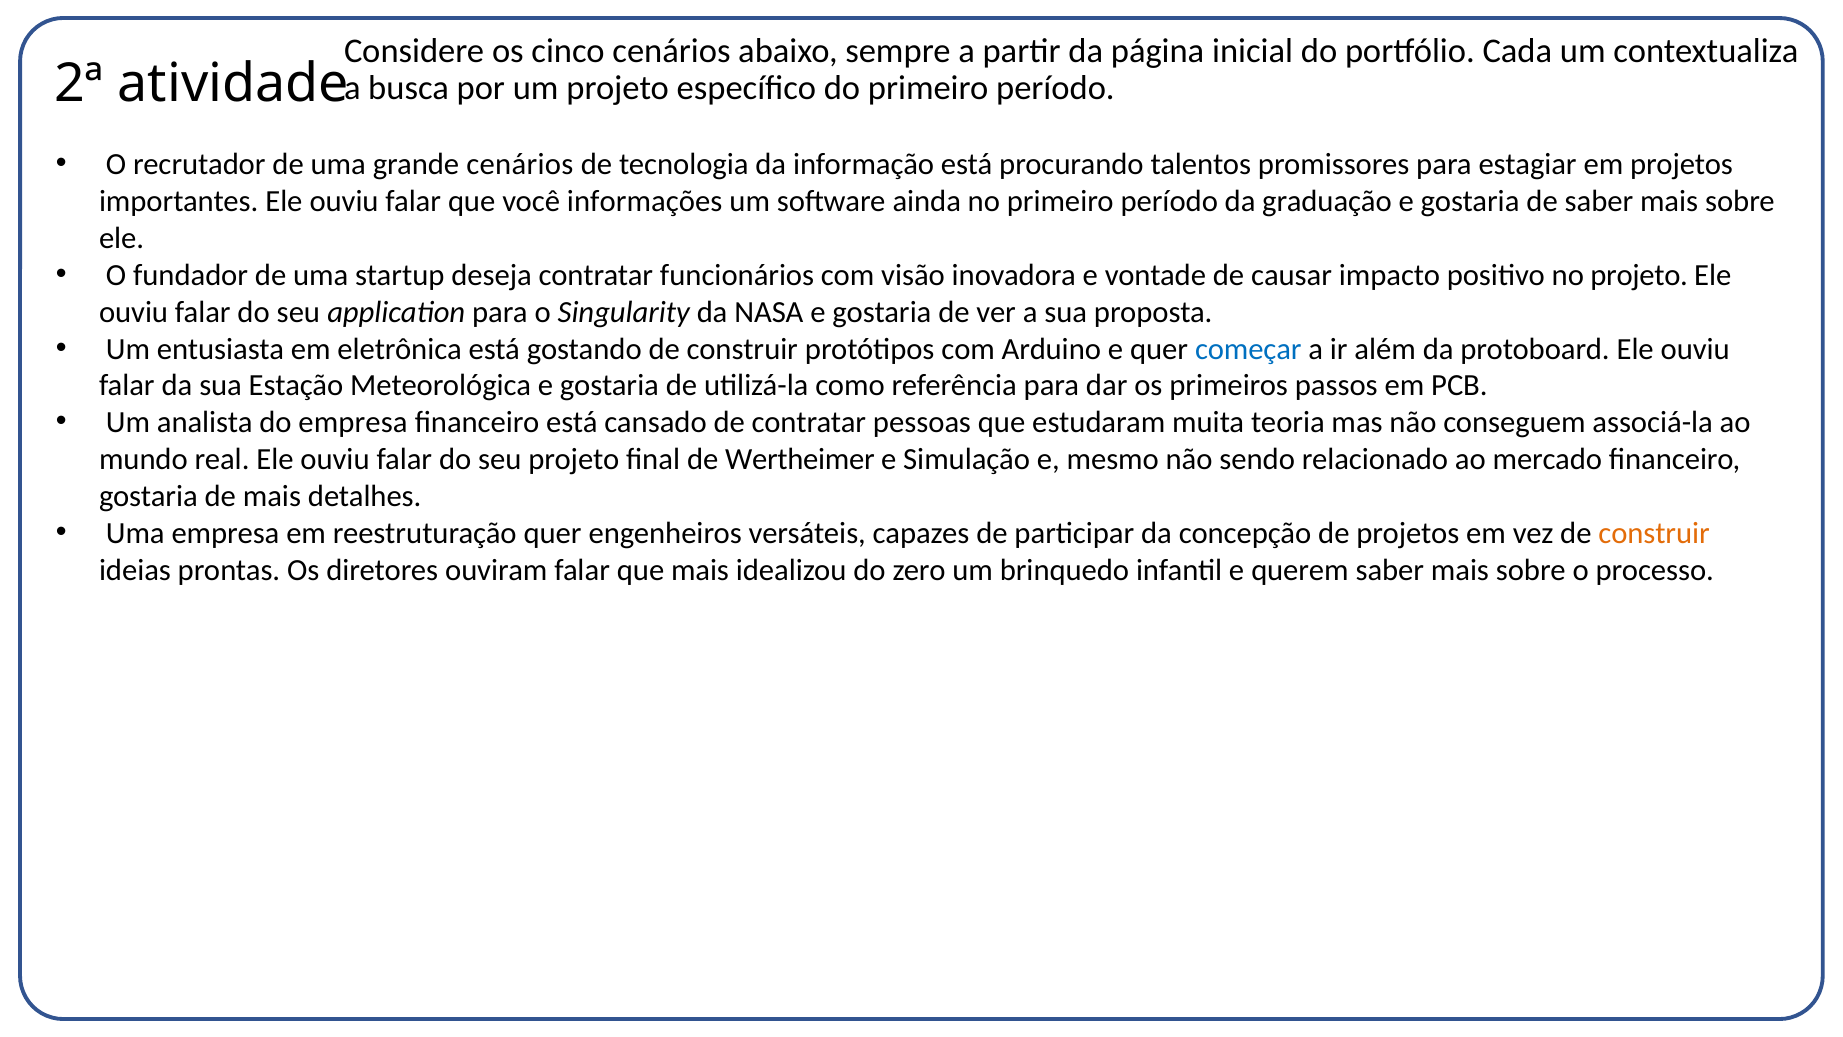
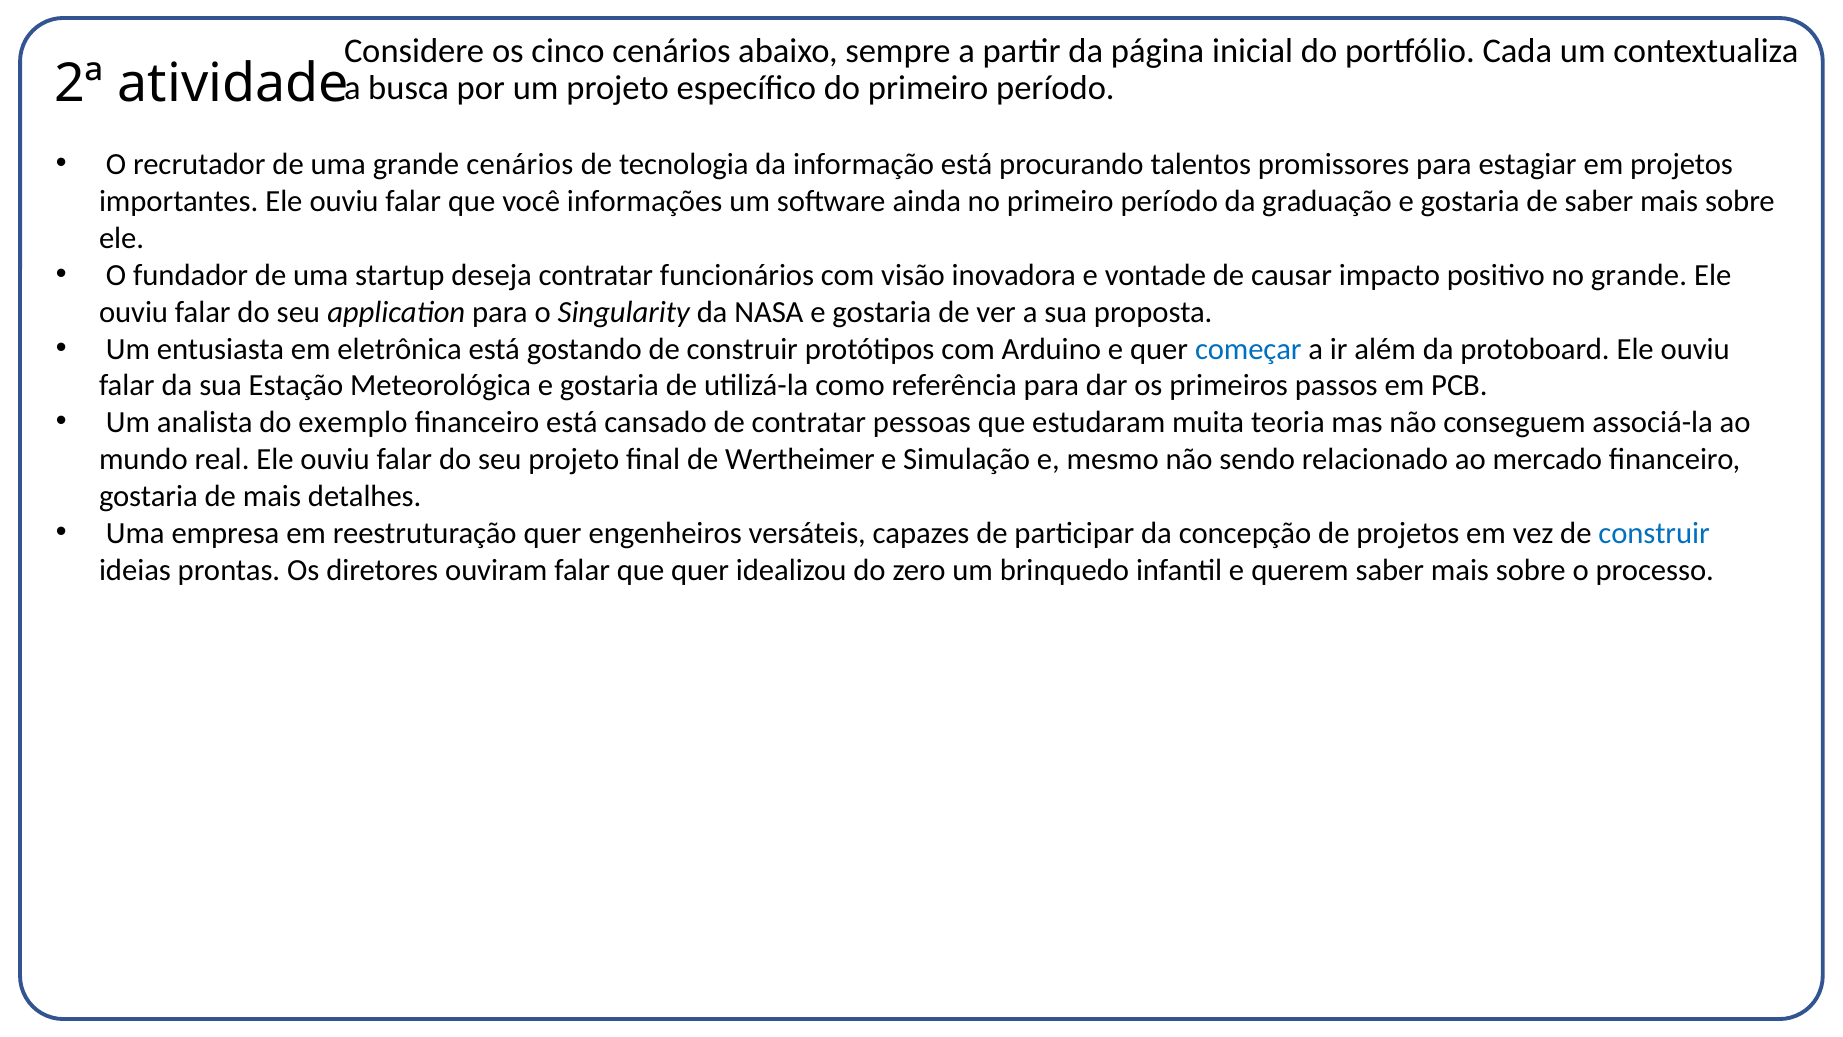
no projeto: projeto -> grande
do empresa: empresa -> exemplo
construir at (1654, 533) colour: orange -> blue
que mais: mais -> quer
